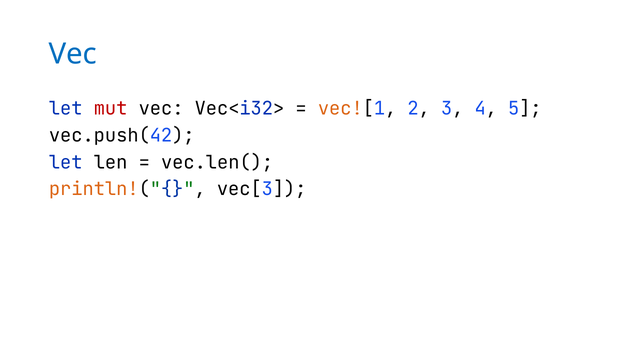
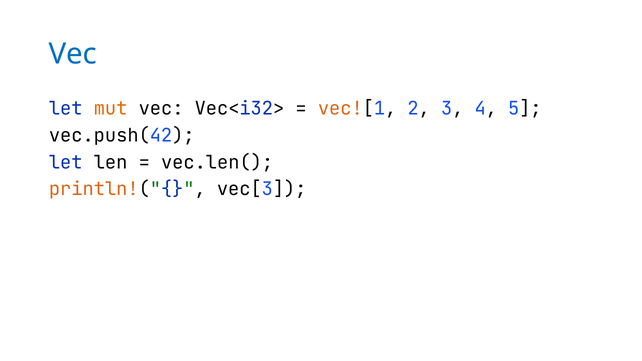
mut colour: red -> orange
